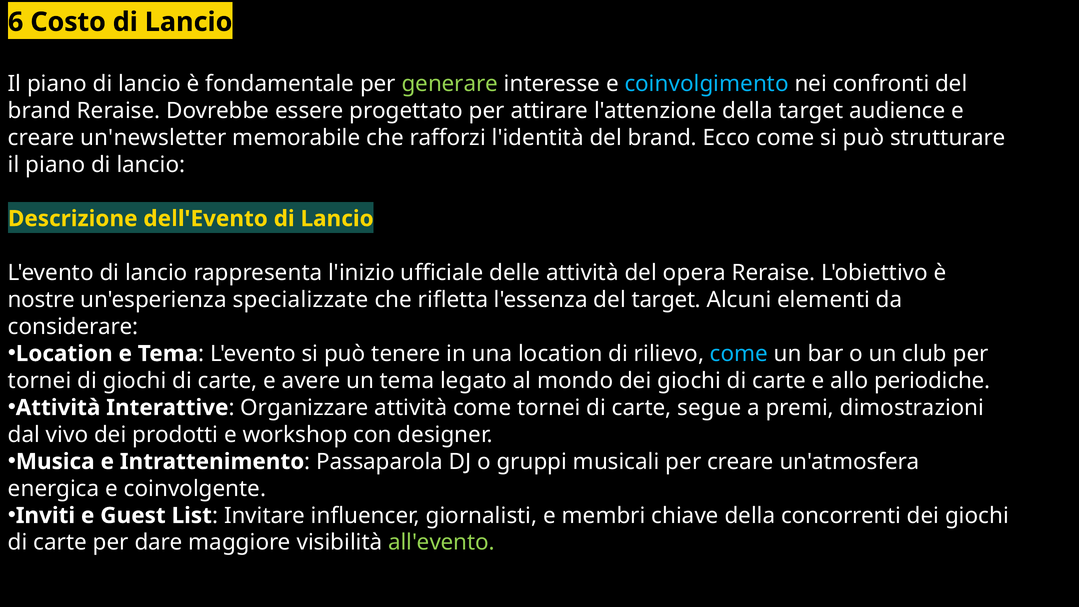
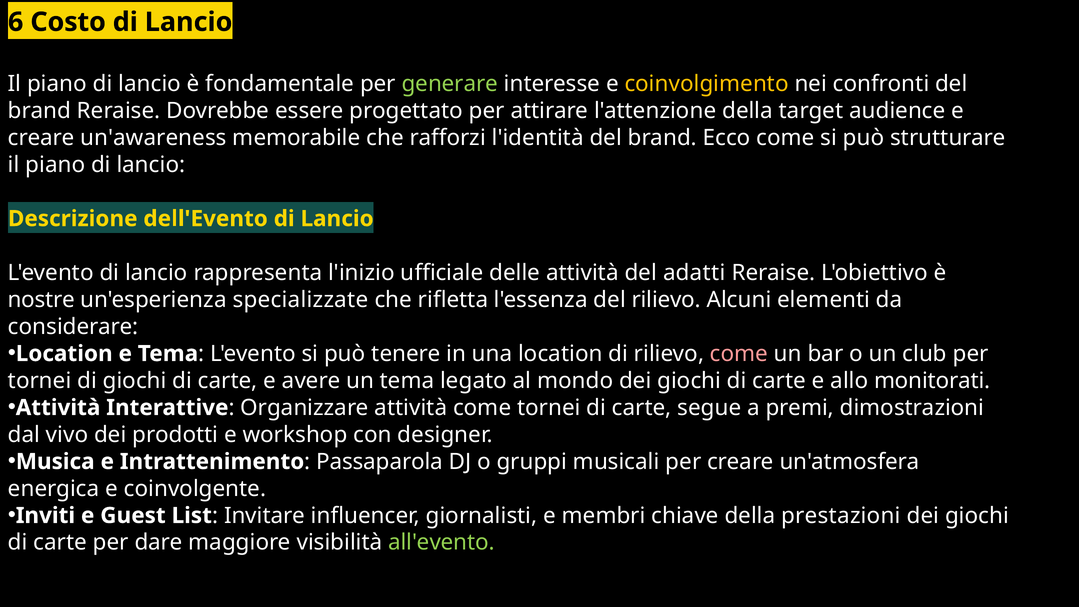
coinvolgimento colour: light blue -> yellow
un'newsletter: un'newsletter -> un'awareness
opera: opera -> adatti
del target: target -> rilievo
come at (739, 354) colour: light blue -> pink
periodiche: periodiche -> monitorati
concorrenti: concorrenti -> prestazioni
